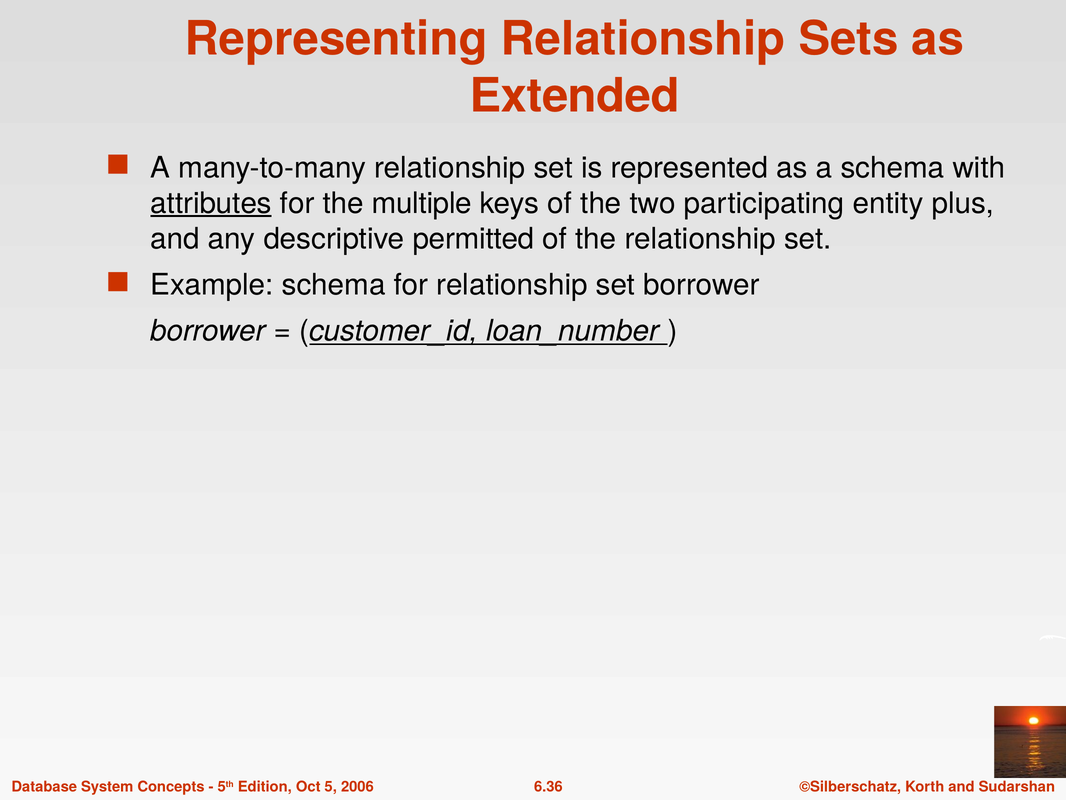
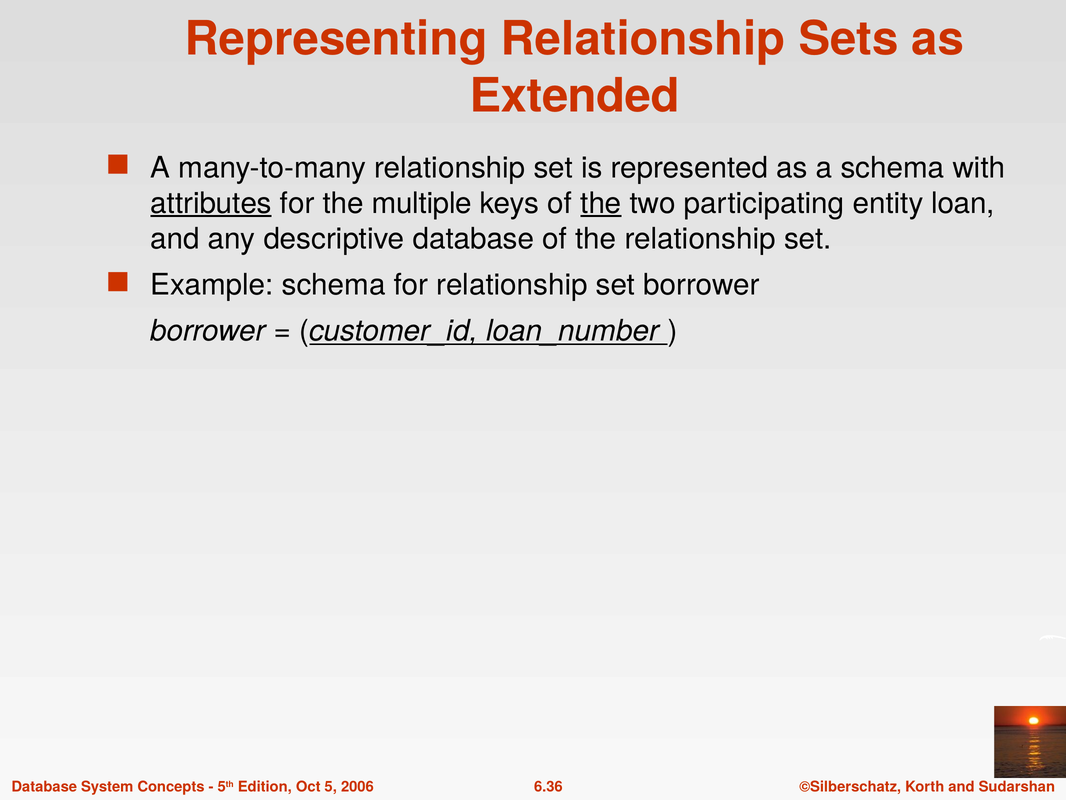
the at (601, 203) underline: none -> present
plus: plus -> loan
descriptive permitted: permitted -> database
